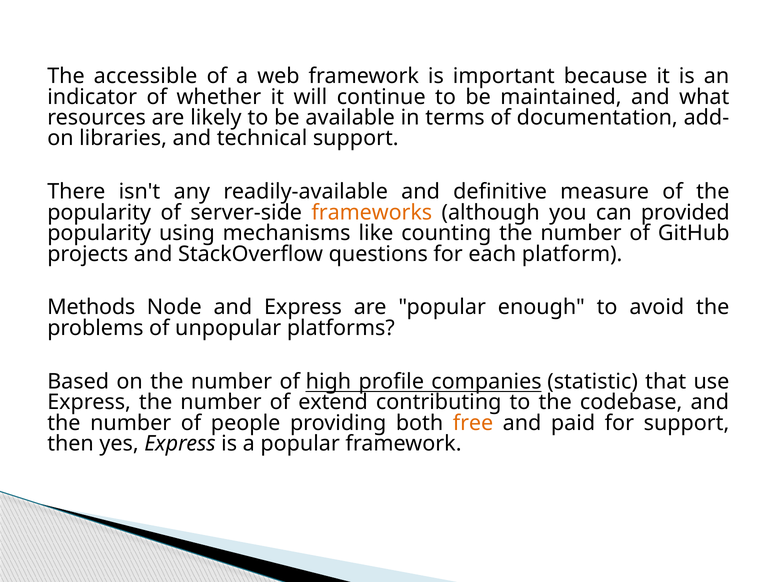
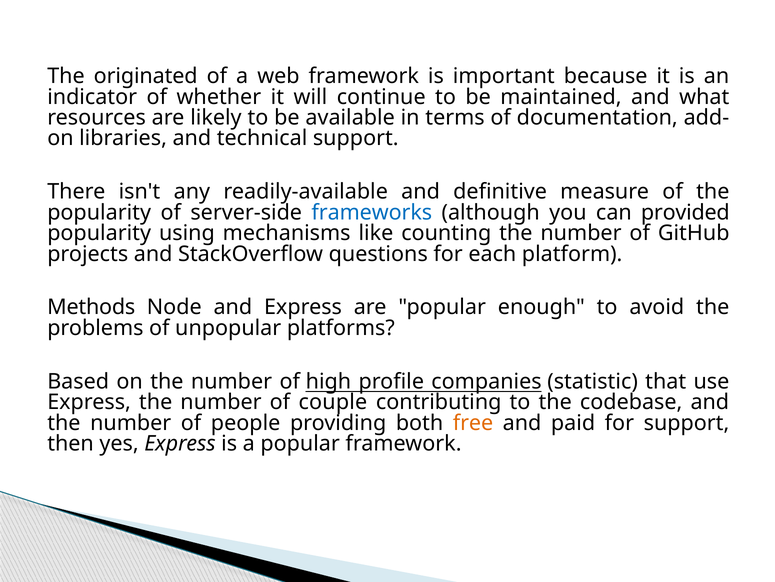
accessible: accessible -> originated
frameworks colour: orange -> blue
extend: extend -> couple
